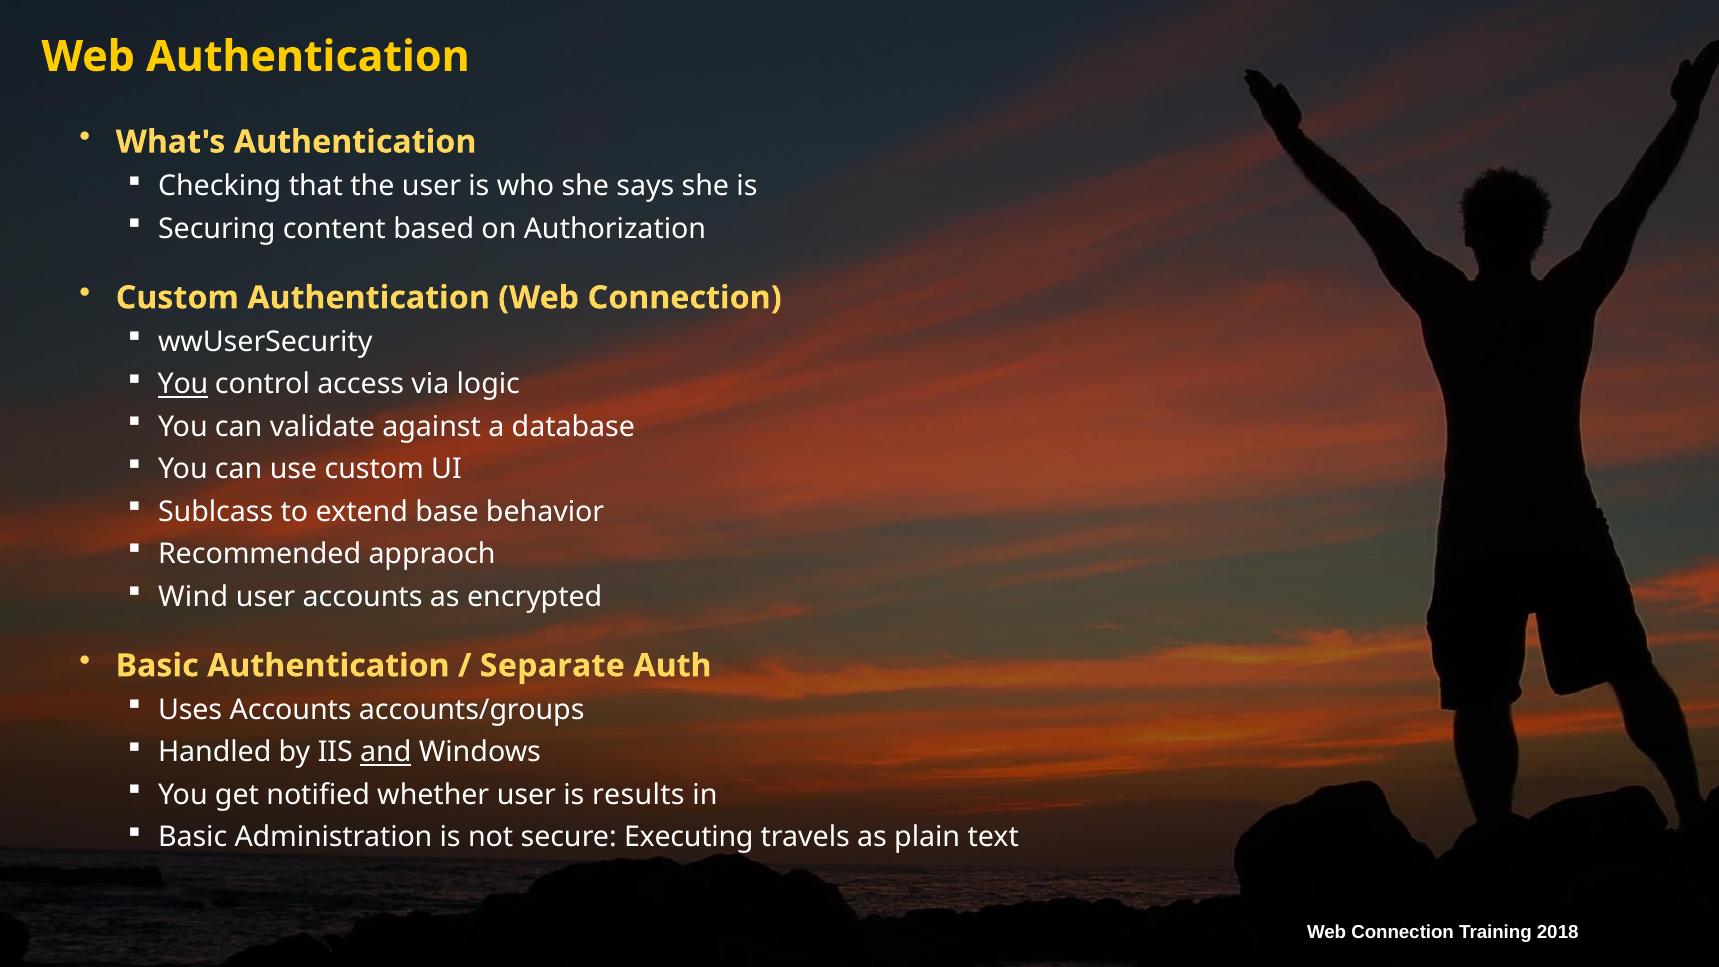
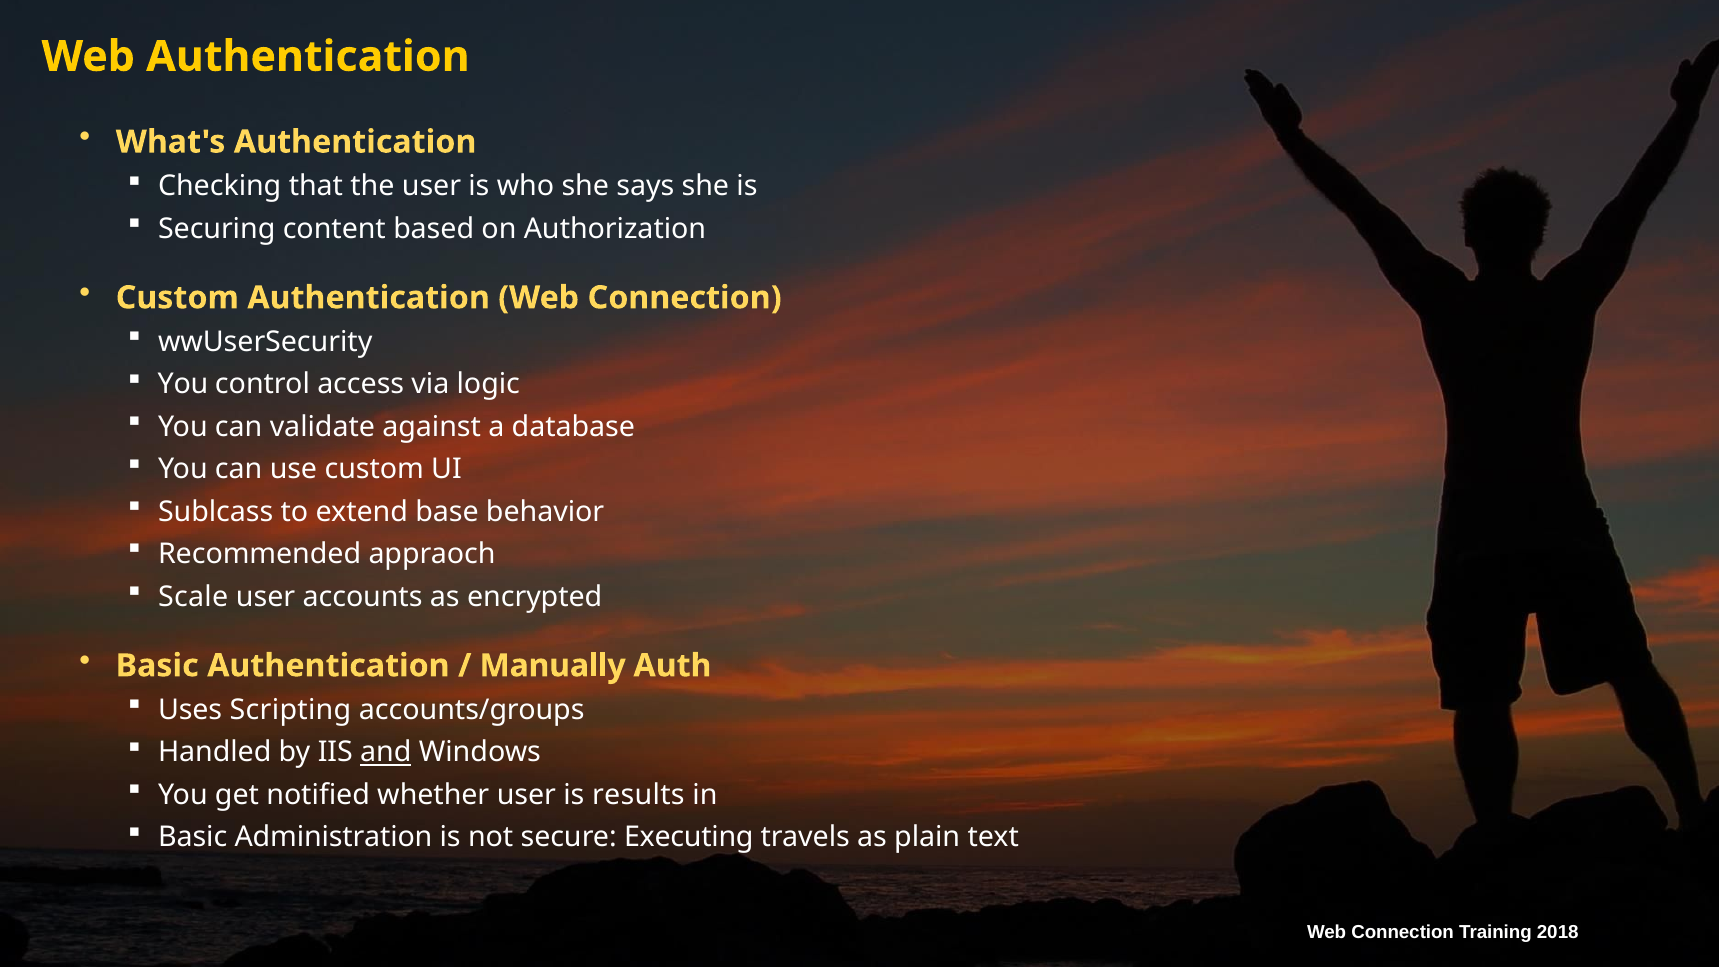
You at (183, 384) underline: present -> none
Wind: Wind -> Scale
Separate: Separate -> Manually
Uses Accounts: Accounts -> Scripting
